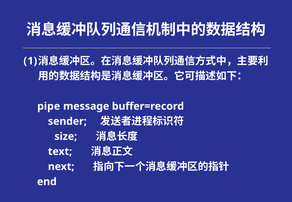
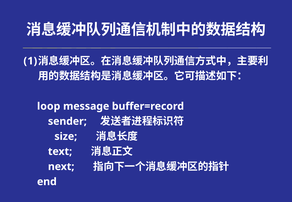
pipe: pipe -> loop
